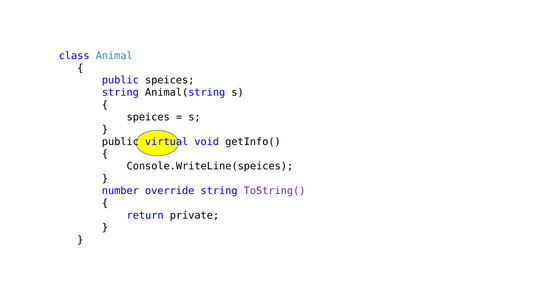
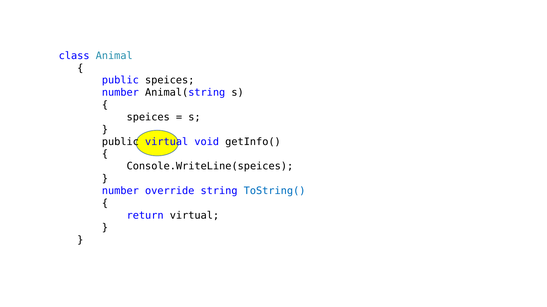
string at (120, 93): string -> number
ToString( colour: purple -> blue
return private: private -> virtual
